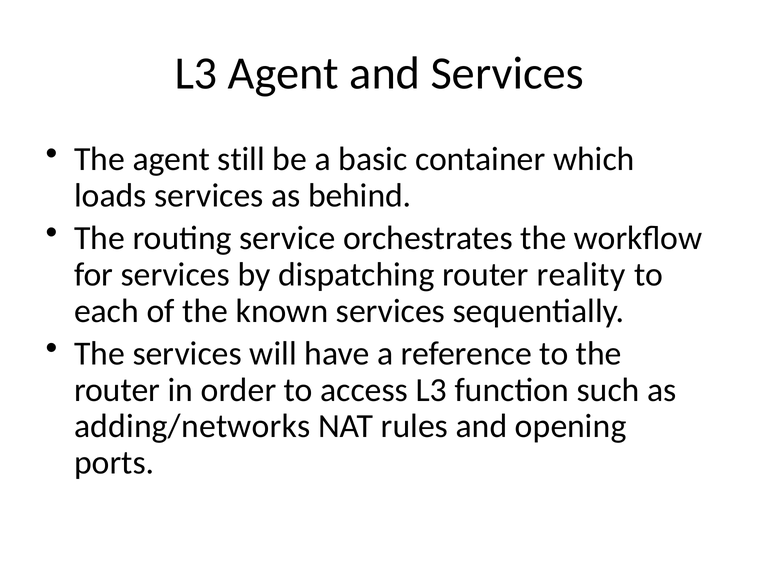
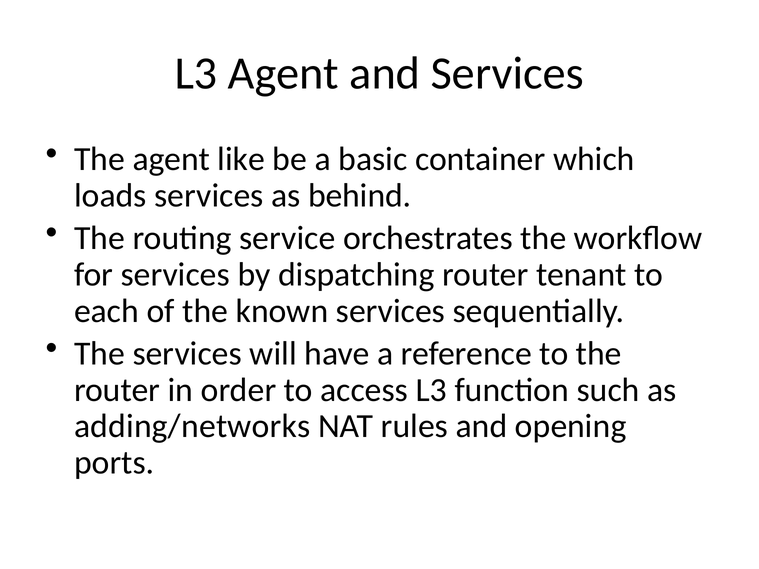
still: still -> like
reality: reality -> tenant
